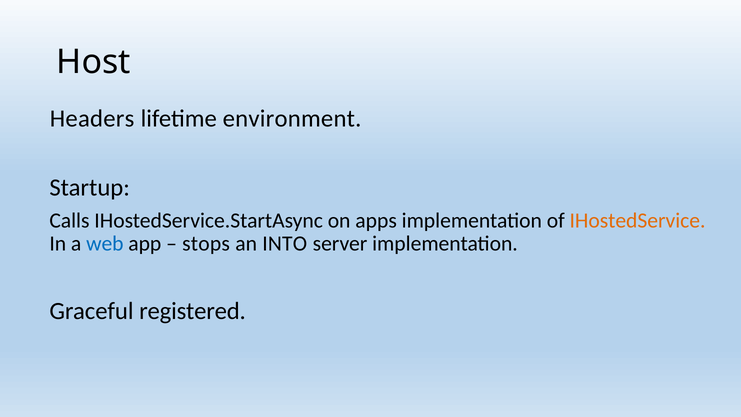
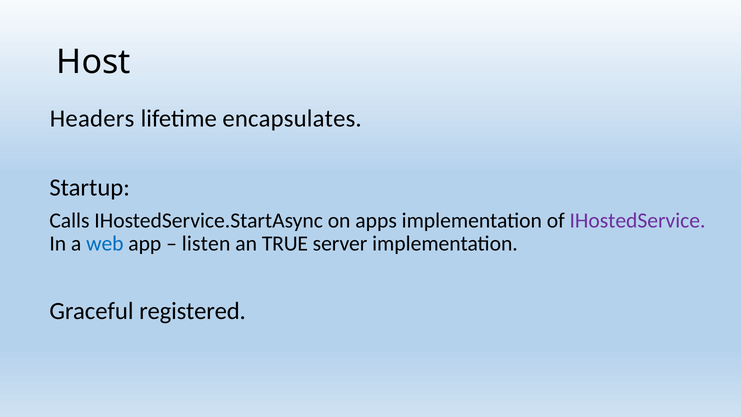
environment: environment -> encapsulates
IHostedService colour: orange -> purple
stops: stops -> listen
INTO: INTO -> TRUE
